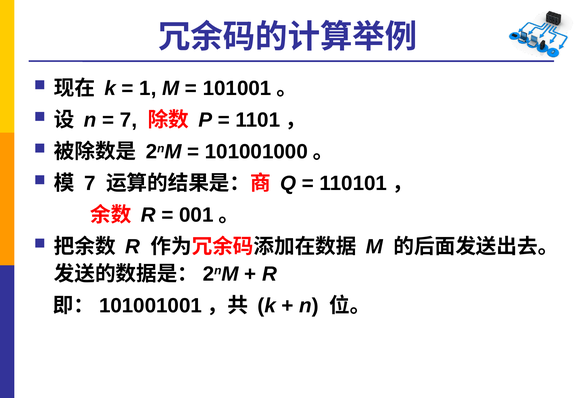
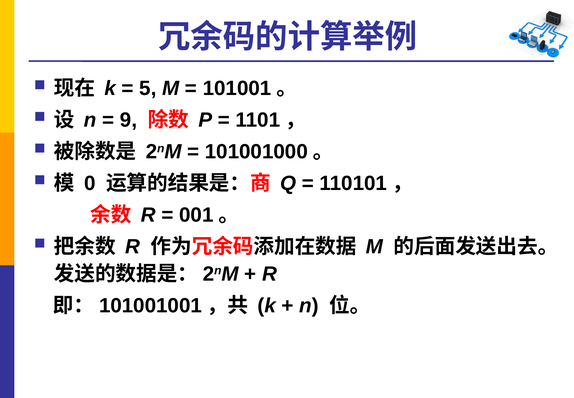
1: 1 -> 5
7 at (128, 120): 7 -> 9
7 at (90, 183): 7 -> 0
